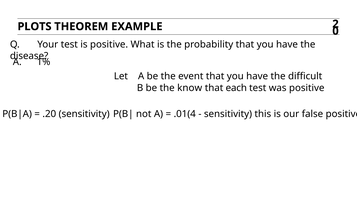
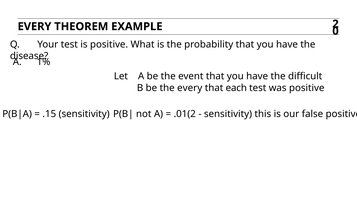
PLOTS at (35, 27): PLOTS -> EVERY
the know: know -> every
.20: .20 -> .15
.01(4: .01(4 -> .01(2
